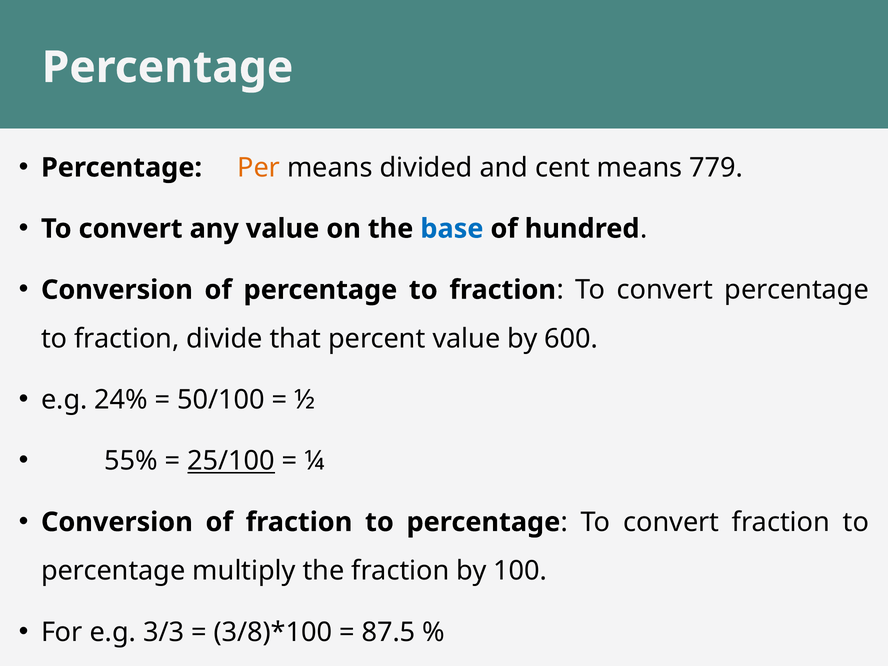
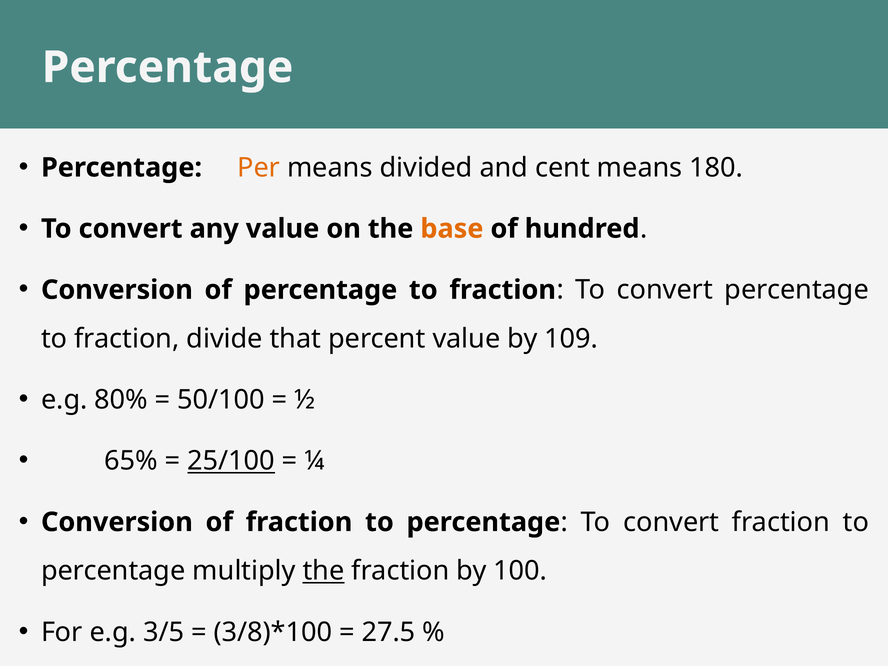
779: 779 -> 180
base colour: blue -> orange
600: 600 -> 109
24%: 24% -> 80%
55%: 55% -> 65%
the at (324, 571) underline: none -> present
3/3: 3/3 -> 3/5
87.5: 87.5 -> 27.5
